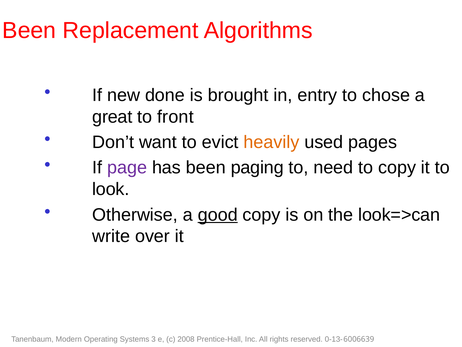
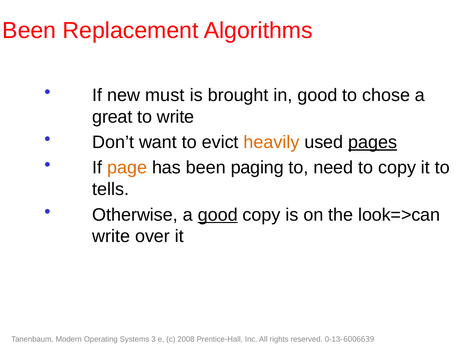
done: done -> must
in entry: entry -> good
to front: front -> write
pages underline: none -> present
page colour: purple -> orange
look: look -> tells
